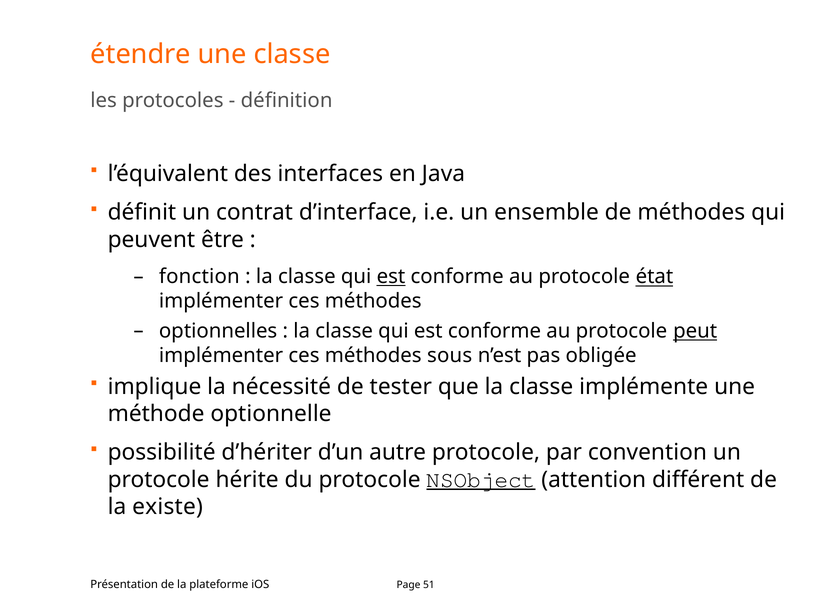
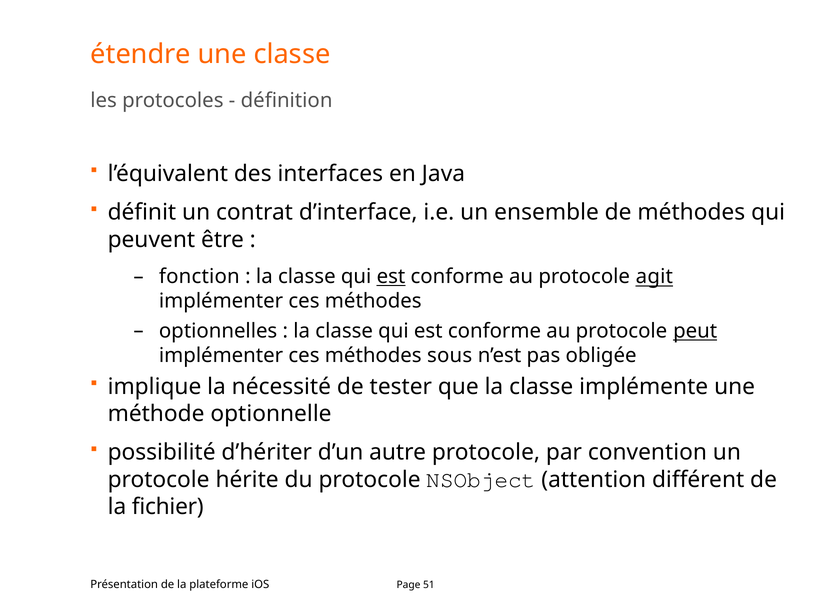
état: état -> agit
NSObject underline: present -> none
existe: existe -> fichier
